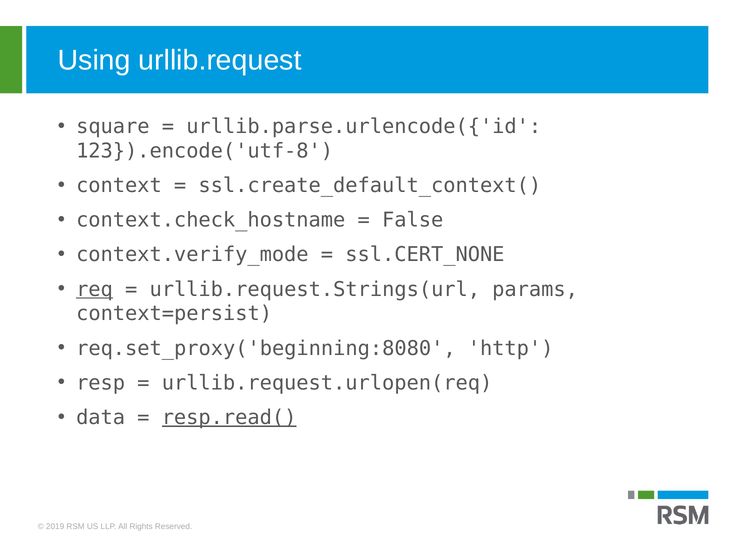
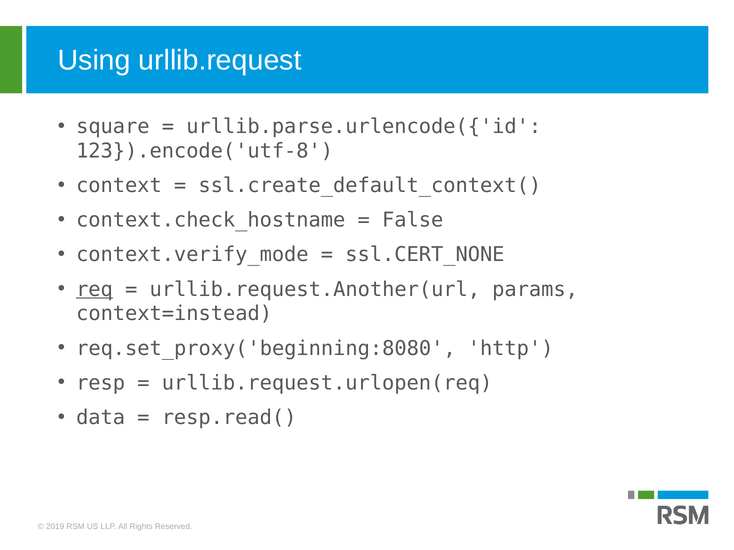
urllib.request.Strings(url: urllib.request.Strings(url -> urllib.request.Another(url
context=persist: context=persist -> context=instead
resp.read( underline: present -> none
